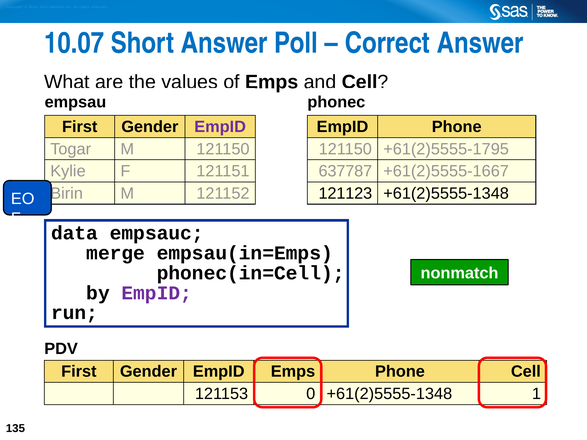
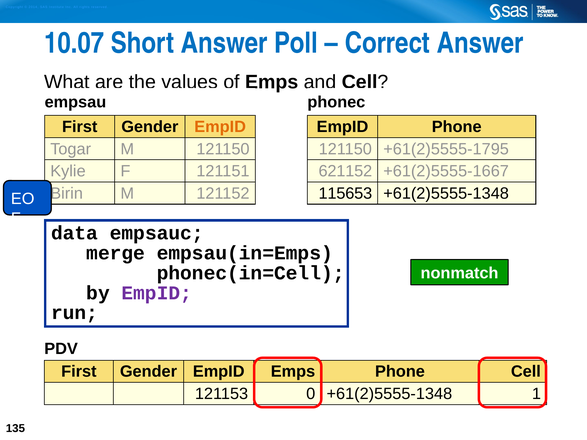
EmpID at (220, 127) colour: purple -> orange
637787: 637787 -> 621152
121123: 121123 -> 115653
